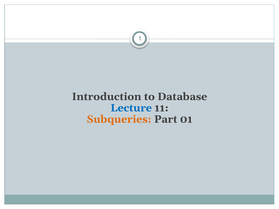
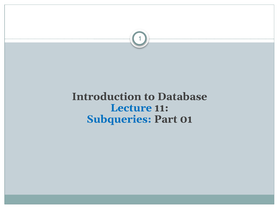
Subqueries colour: orange -> blue
